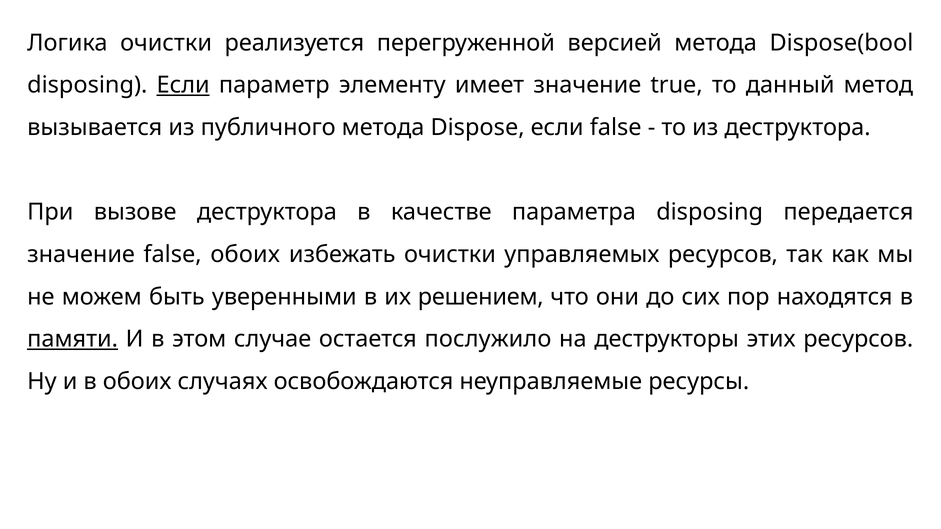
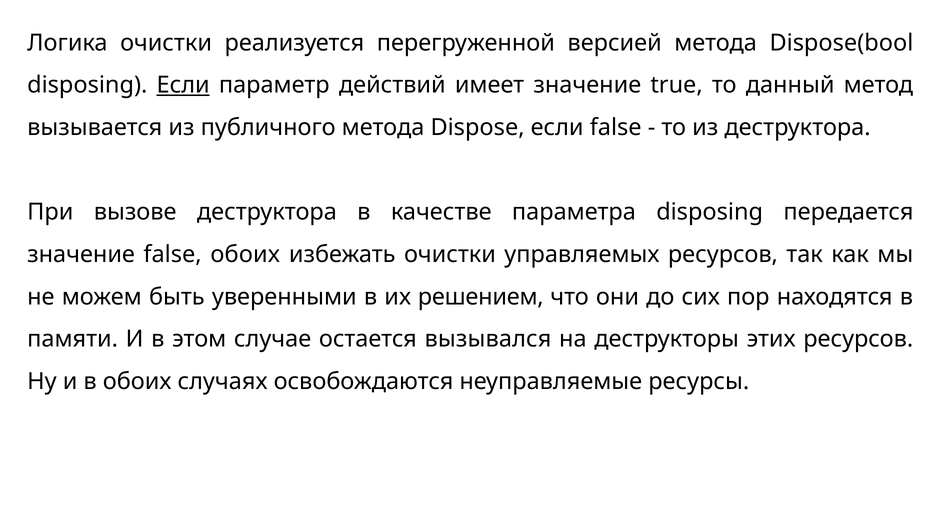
элементу: элементу -> действий
памяти underline: present -> none
послужило: послужило -> вызывался
